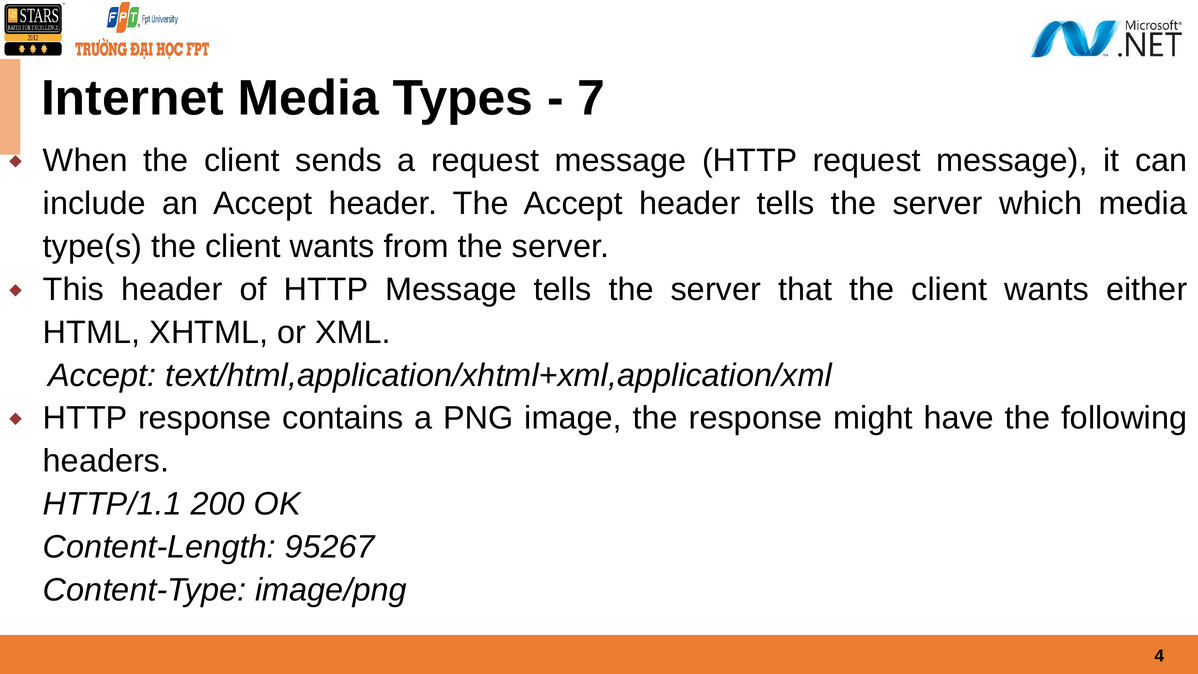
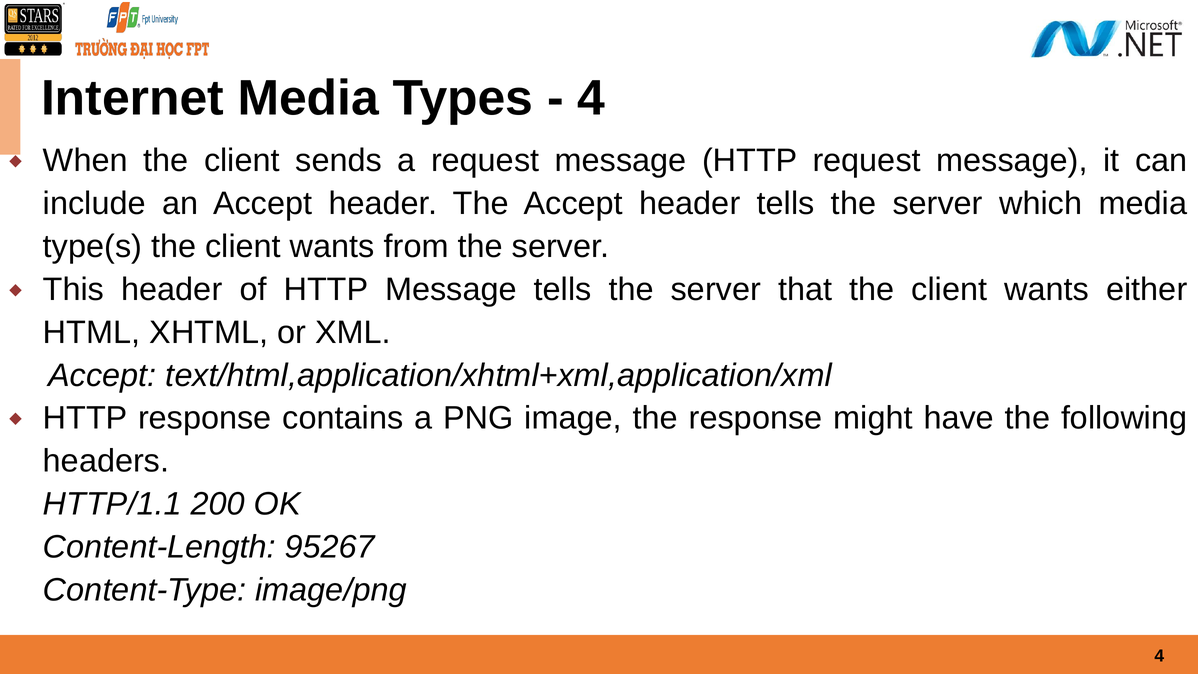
7 at (591, 98): 7 -> 4
